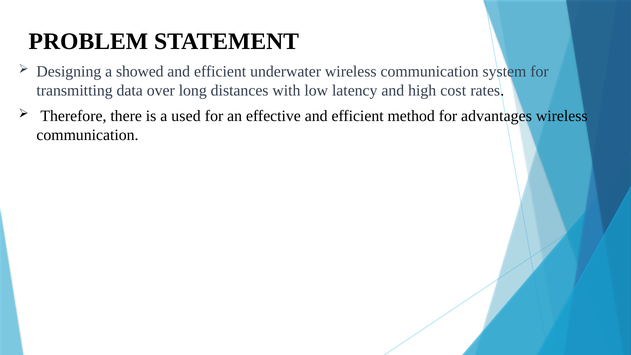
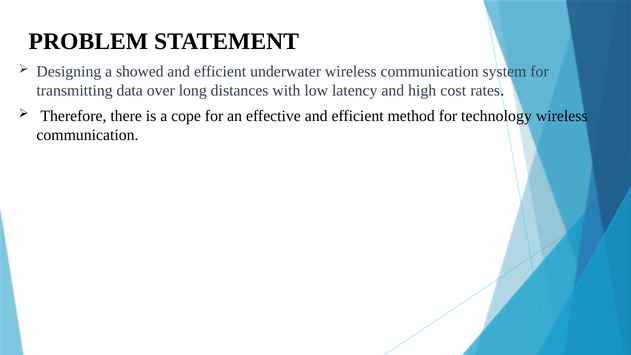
used: used -> cope
advantages: advantages -> technology
